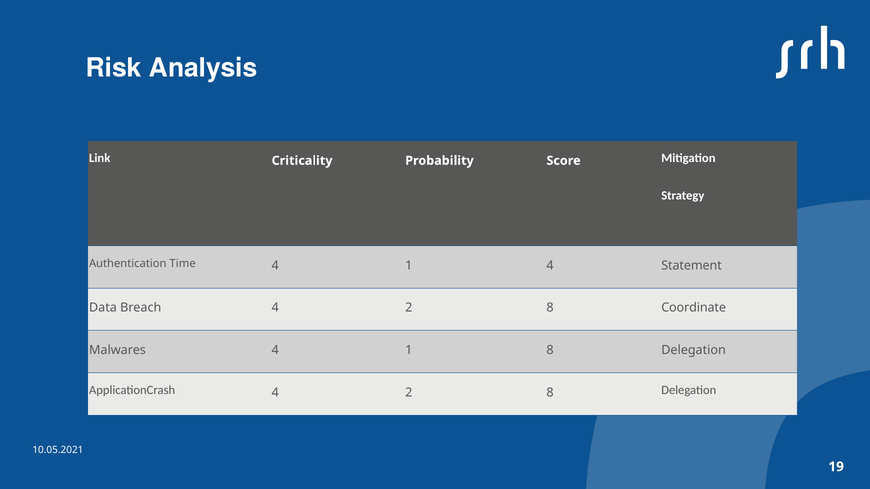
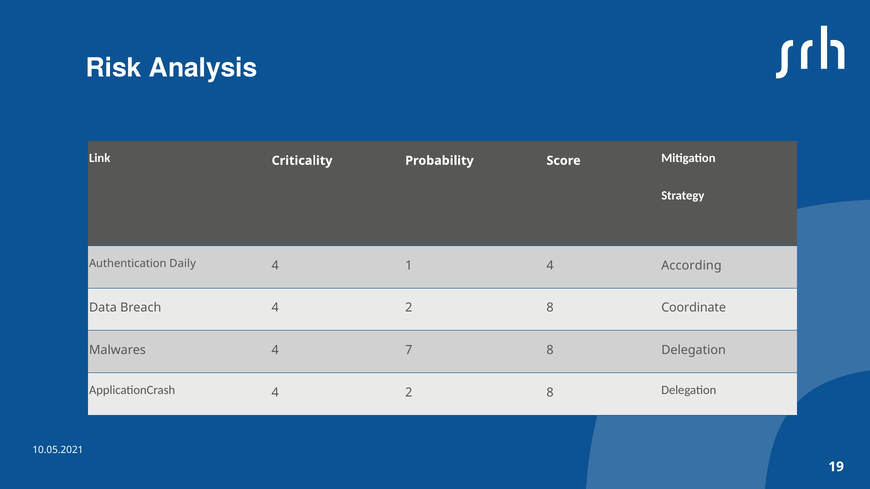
Time: Time -> Daily
Statement: Statement -> According
Malwares 4 1: 1 -> 7
